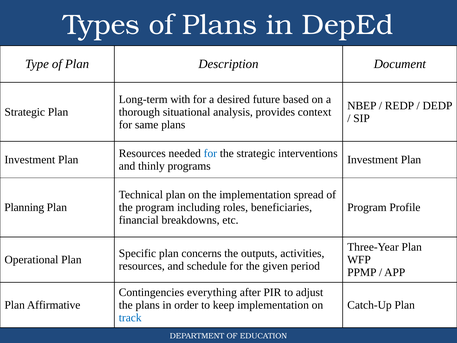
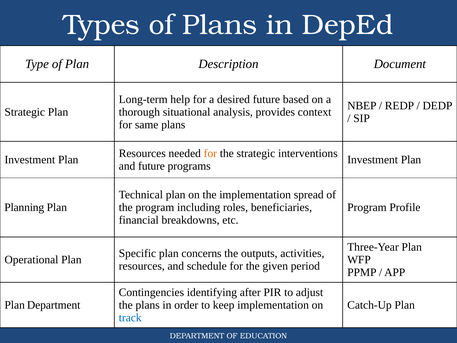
with: with -> help
for at (210, 153) colour: blue -> orange
and thinly: thinly -> future
everything: everything -> identifying
Plan Affirmative: Affirmative -> Department
